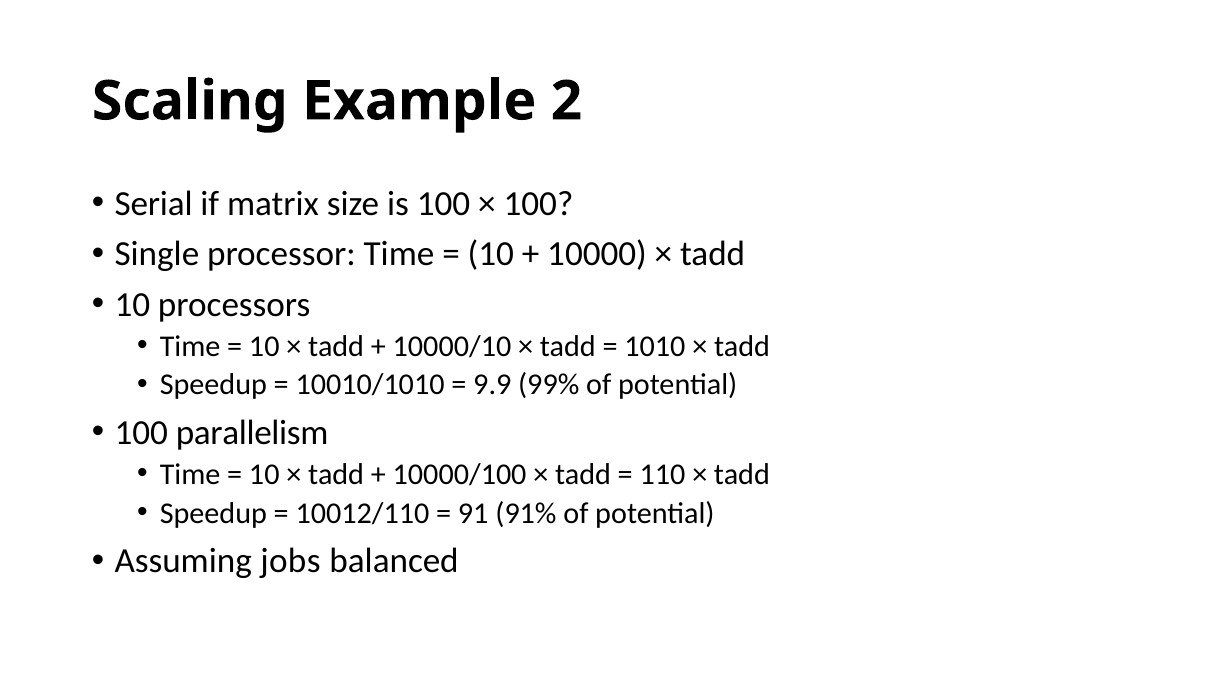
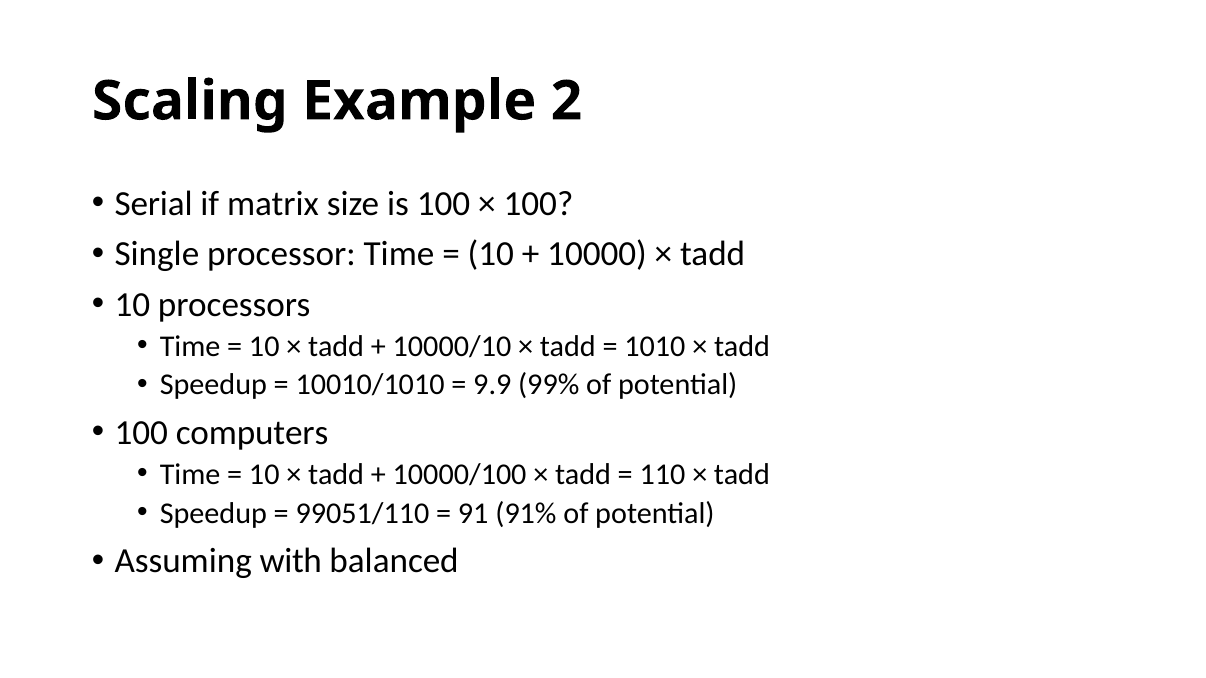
parallelism: parallelism -> computers
10012/110: 10012/110 -> 99051/110
jobs: jobs -> with
